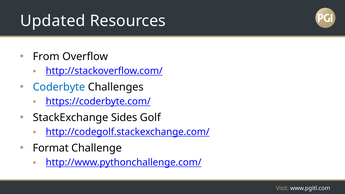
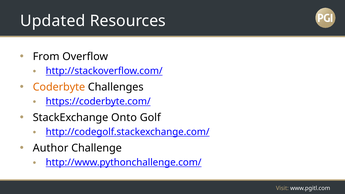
Coderbyte colour: blue -> orange
Sides: Sides -> Onto
Format: Format -> Author
